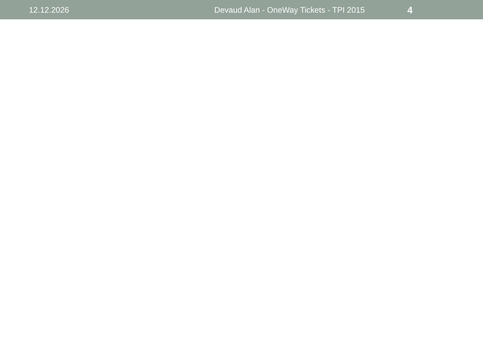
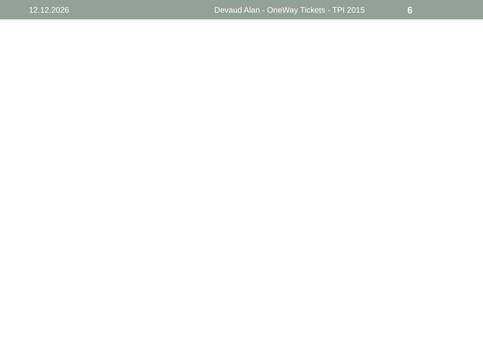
4: 4 -> 6
